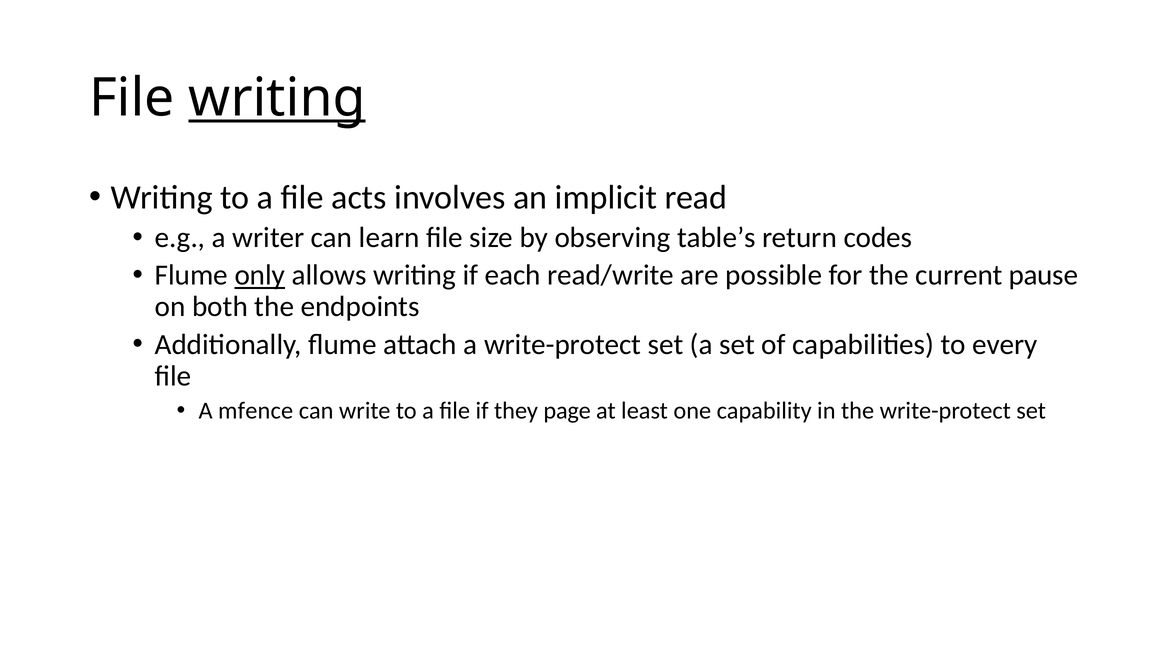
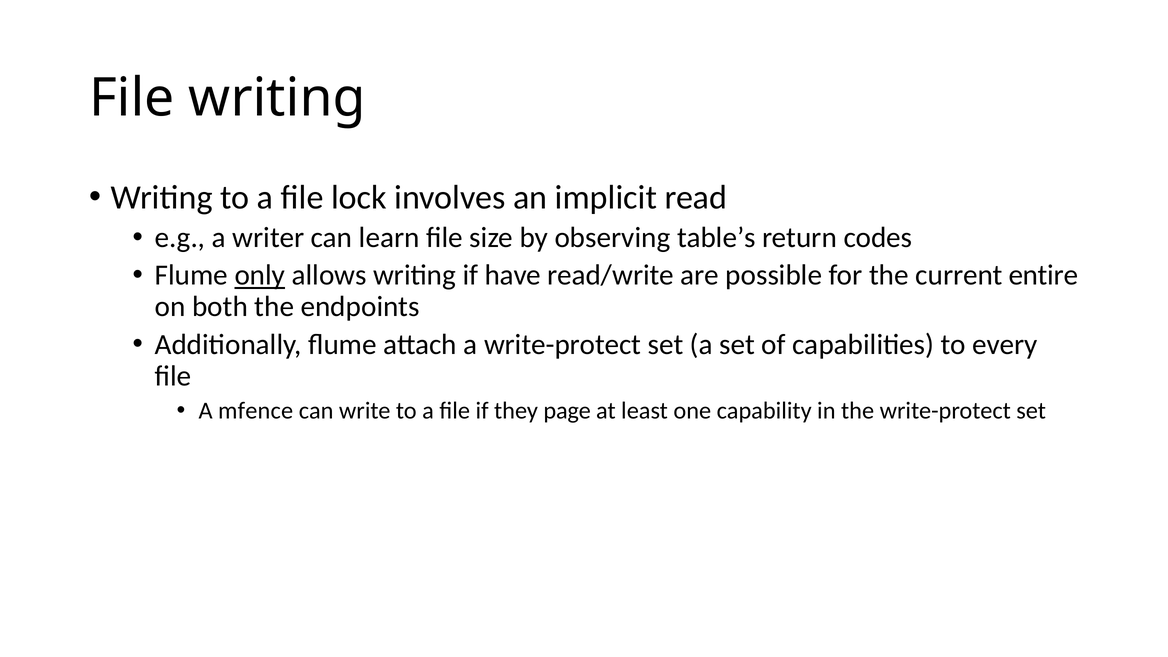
writing at (277, 98) underline: present -> none
acts: acts -> lock
each: each -> have
pause: pause -> entire
